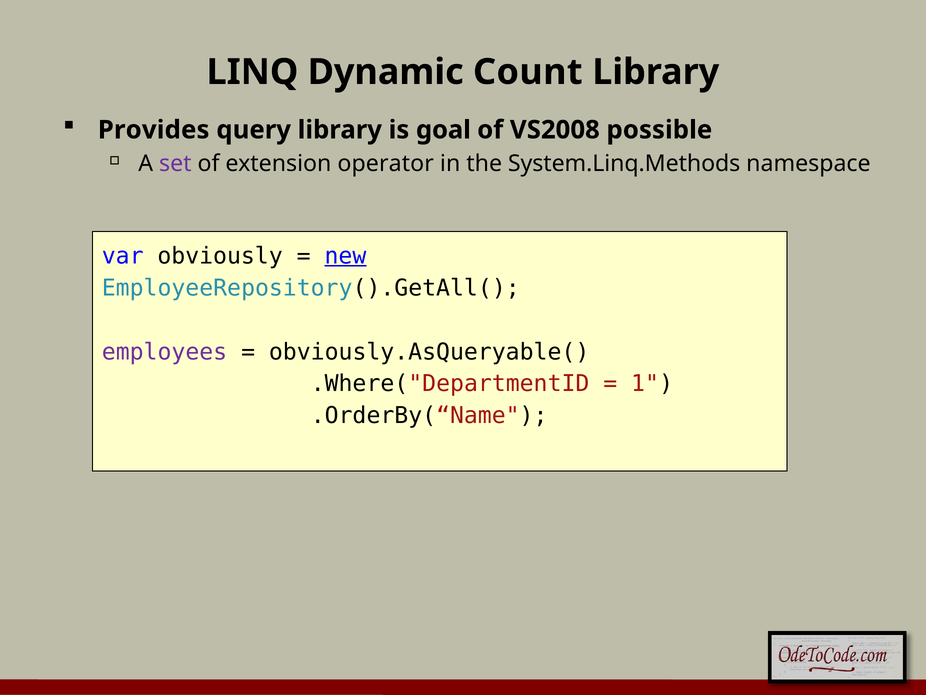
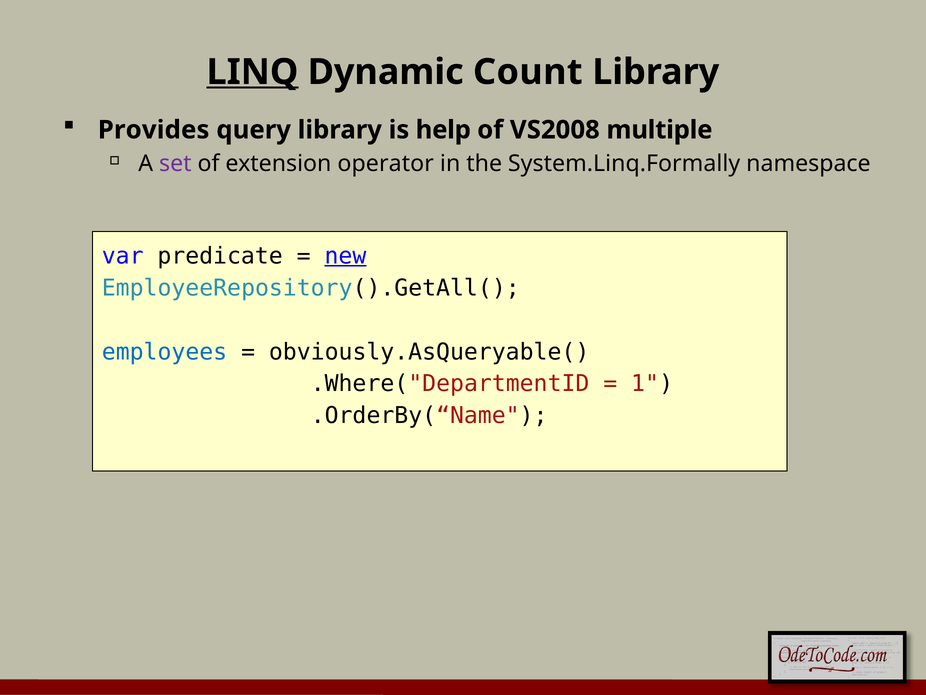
LINQ underline: none -> present
goal: goal -> help
possible: possible -> multiple
System.Linq.Methods: System.Linq.Methods -> System.Linq.Formally
obviously: obviously -> predicate
employees colour: purple -> blue
